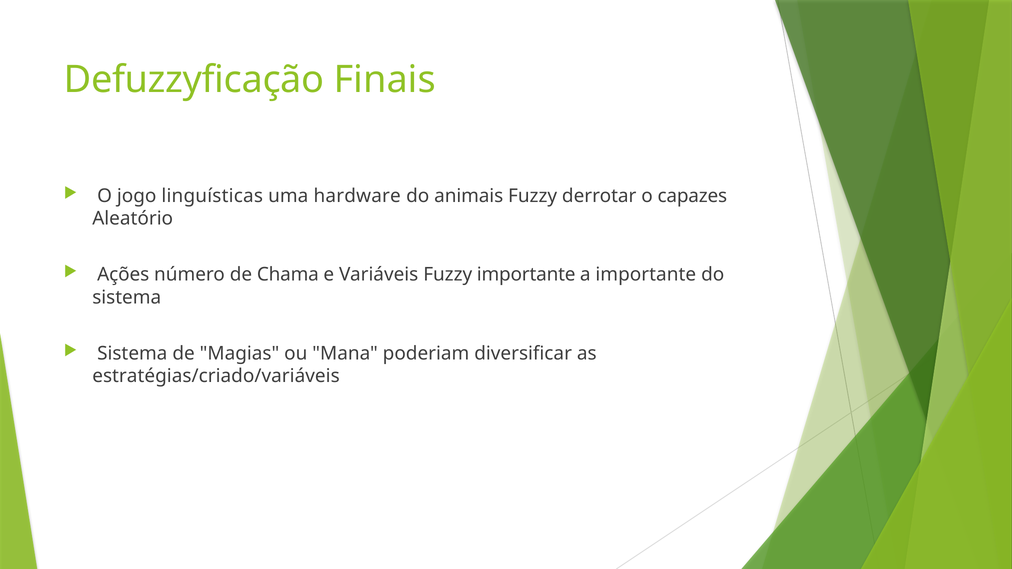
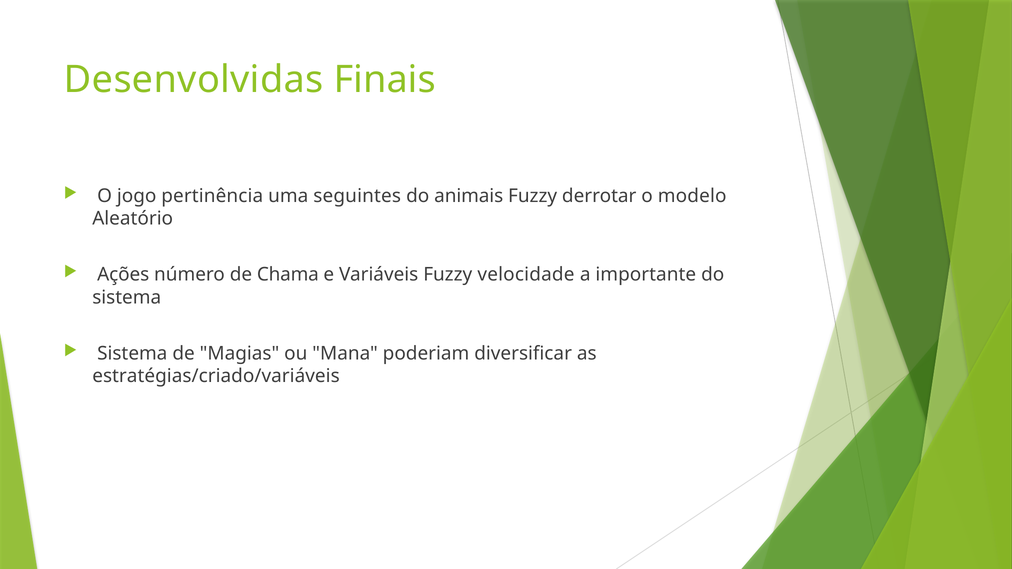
Defuzzyficação: Defuzzyficação -> Desenvolvidas
linguísticas: linguísticas -> pertinência
hardware: hardware -> seguintes
capazes: capazes -> modelo
Fuzzy importante: importante -> velocidade
